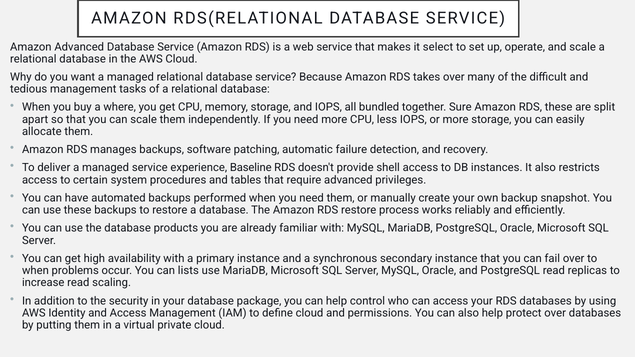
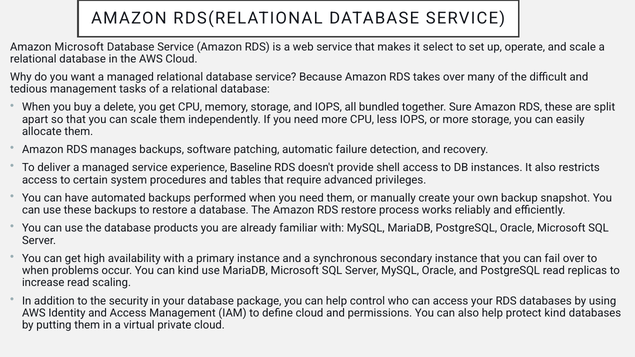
Amazon Advanced: Advanced -> Microsoft
where: where -> delete
can lists: lists -> kind
protect over: over -> kind
